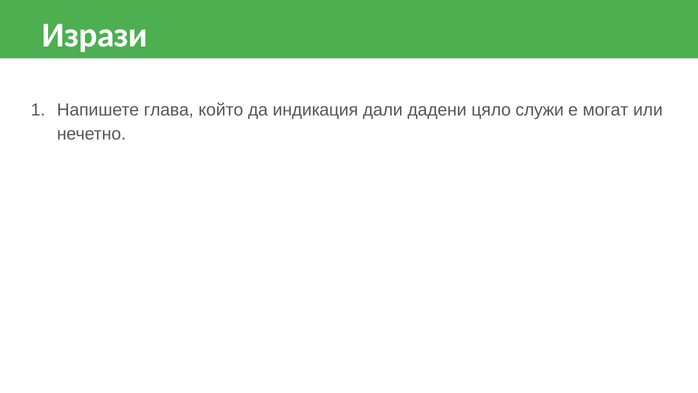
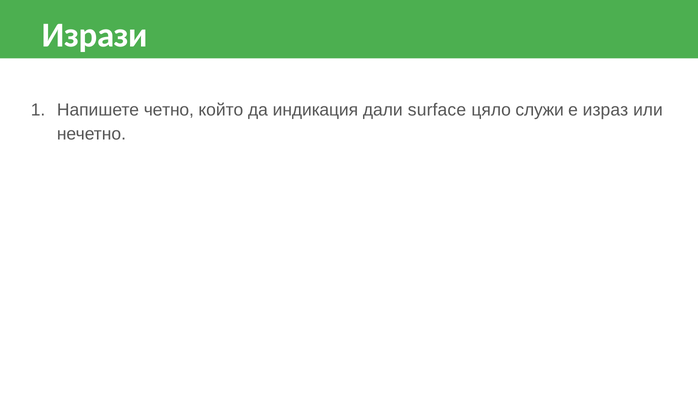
глава: глава -> четно
дадени: дадени -> surface
могат: могат -> израз
